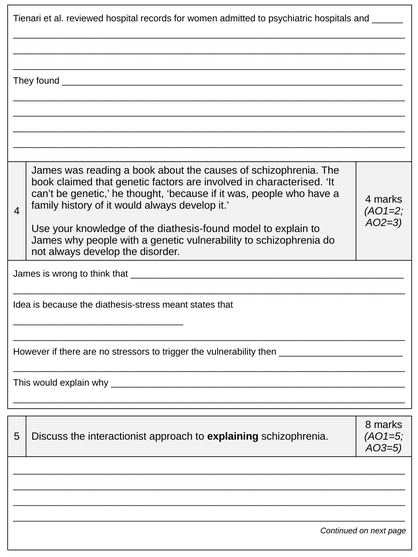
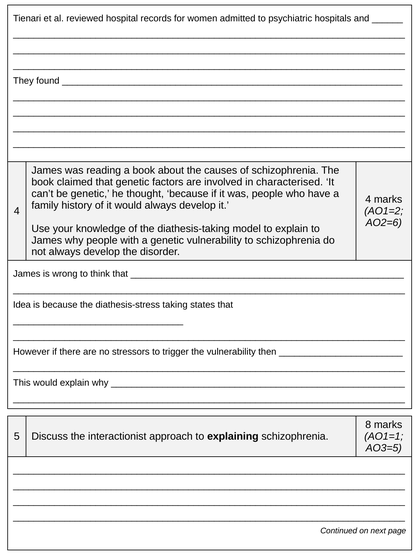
AO2=3: AO2=3 -> AO2=6
diathesis-found: diathesis-found -> diathesis-taking
meant: meant -> taking
AO1=5: AO1=5 -> AO1=1
